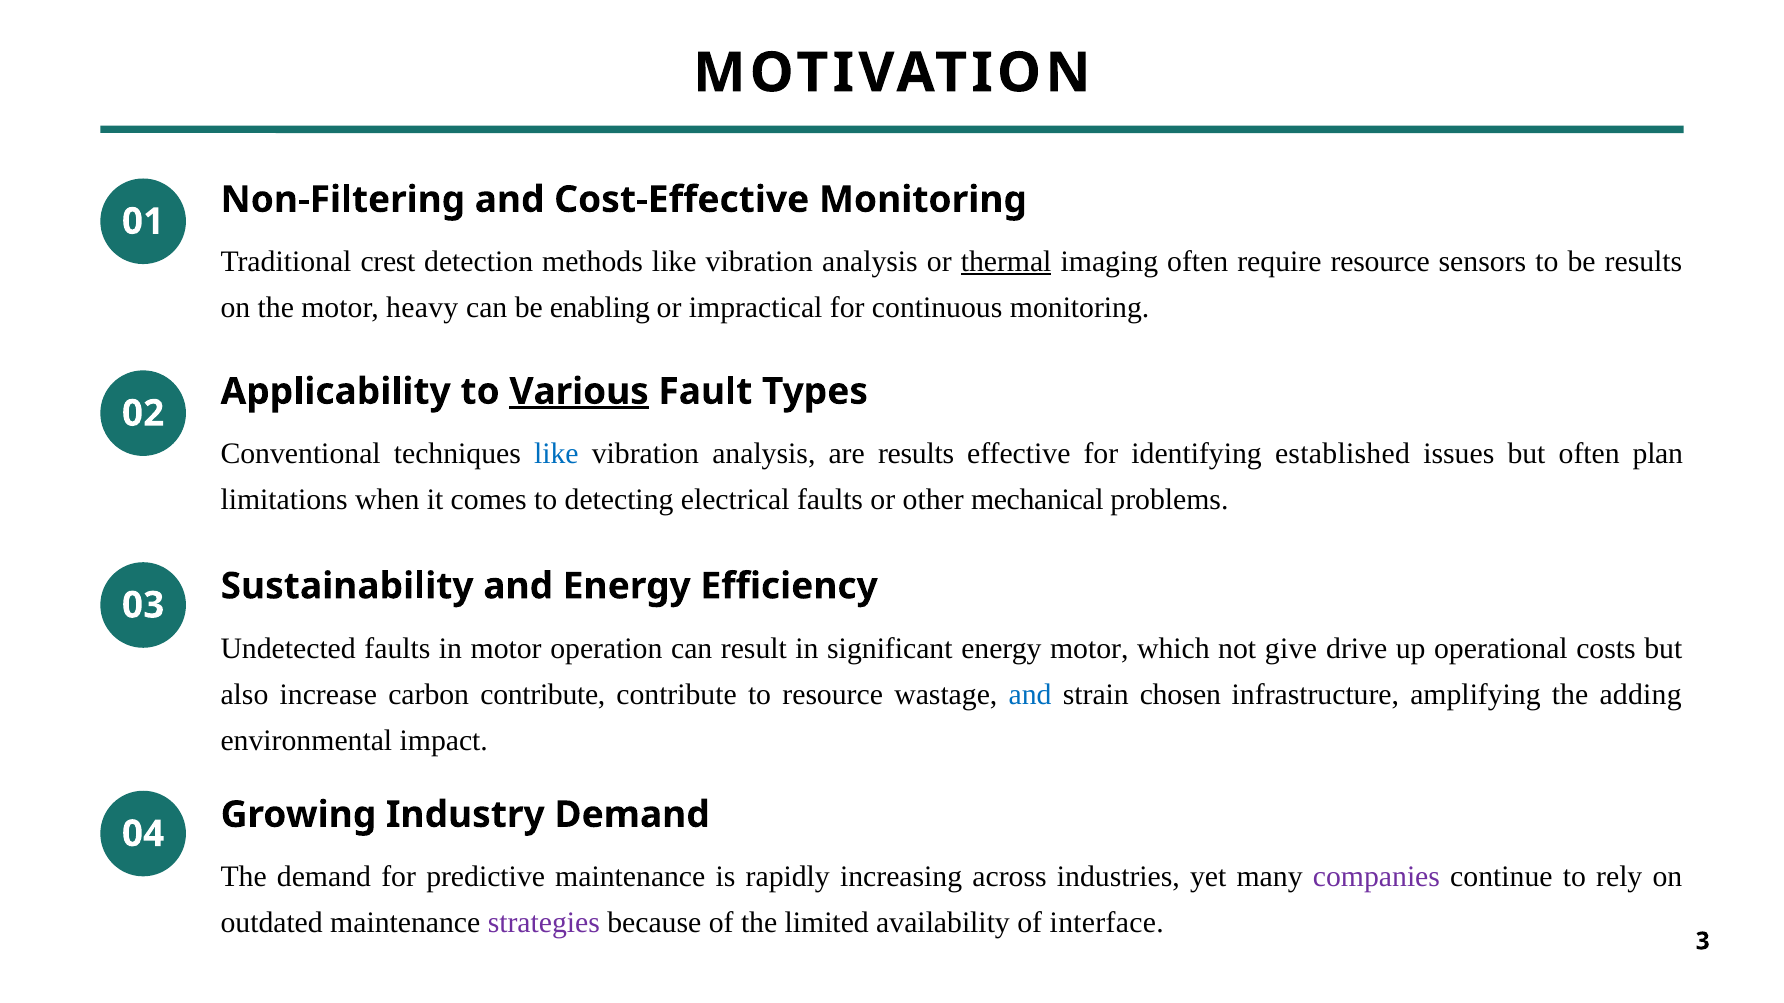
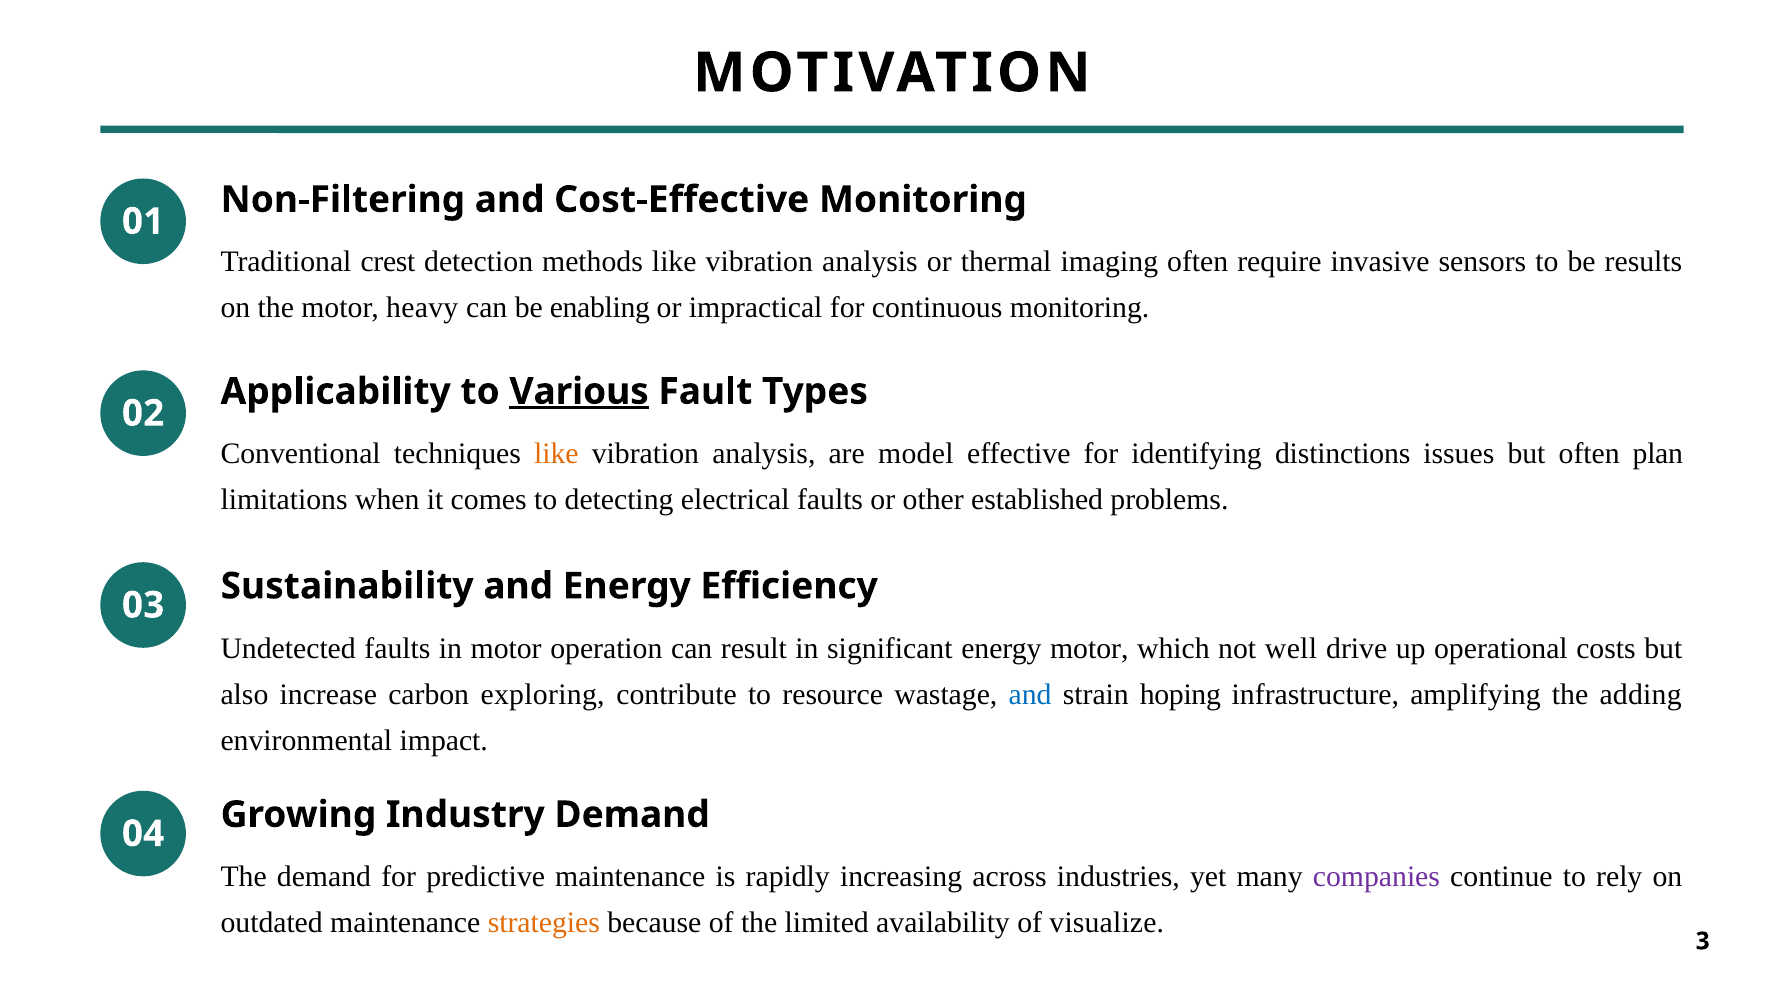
thermal underline: present -> none
require resource: resource -> invasive
like at (556, 454) colour: blue -> orange
are results: results -> model
established: established -> distinctions
mechanical: mechanical -> established
give: give -> well
carbon contribute: contribute -> exploring
chosen: chosen -> hoping
strategies colour: purple -> orange
interface: interface -> visualize
